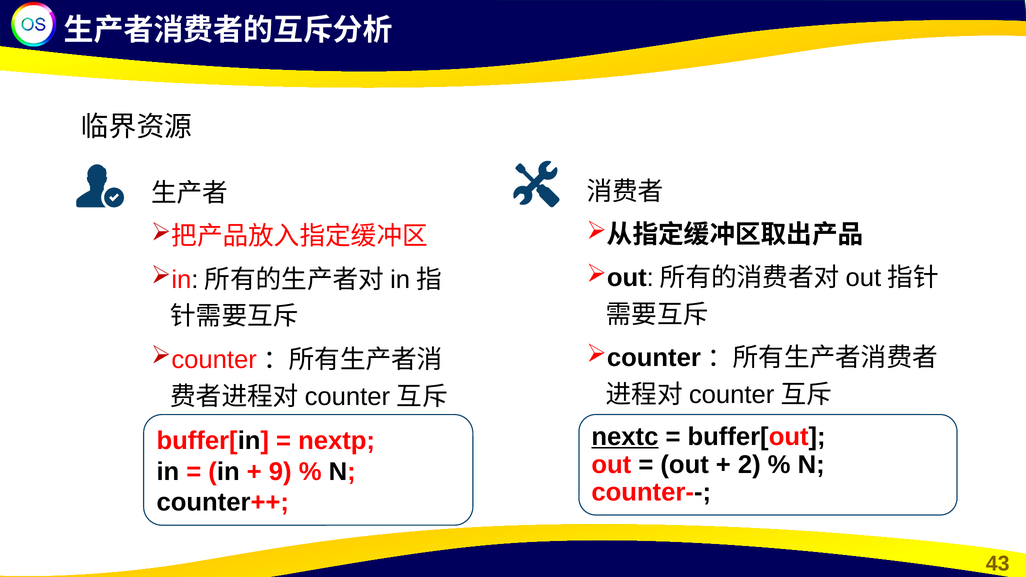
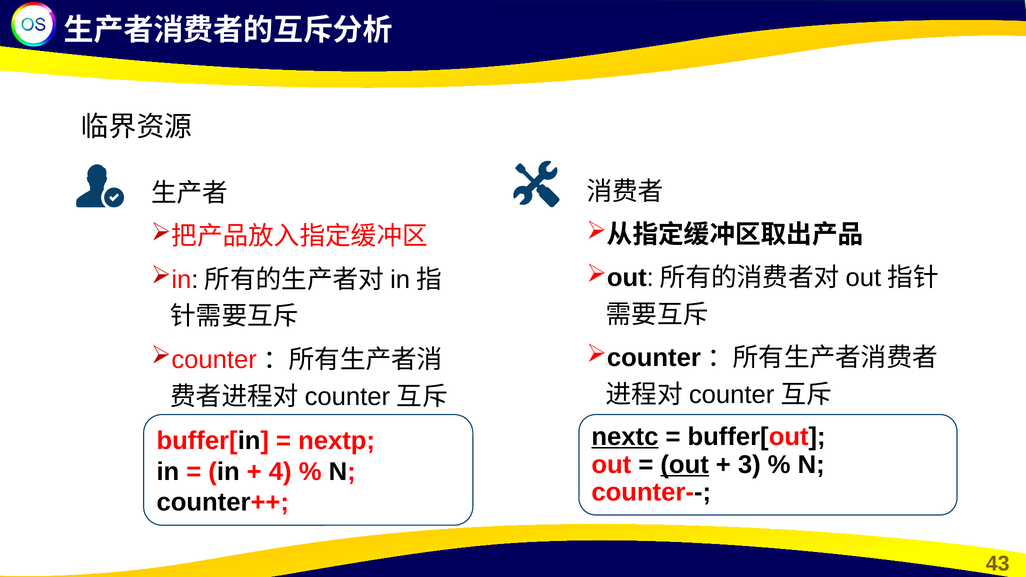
out at (685, 465) underline: none -> present
2: 2 -> 3
9: 9 -> 4
